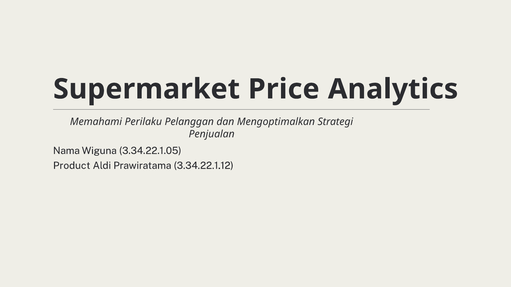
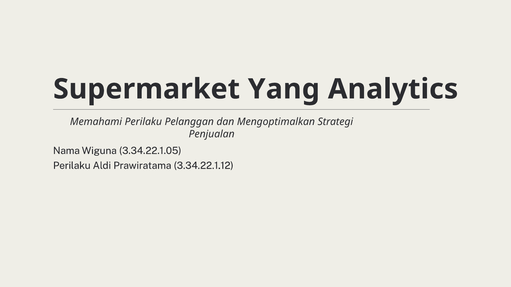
Price: Price -> Yang
Product at (72, 166): Product -> Perilaku
